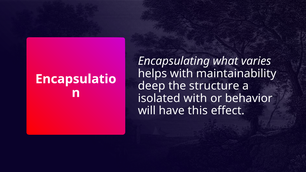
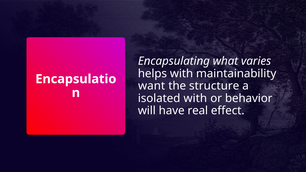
deep: deep -> want
this: this -> real
